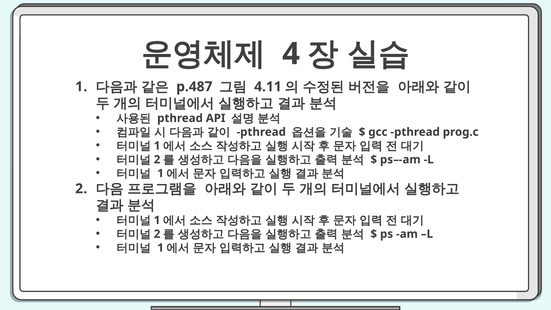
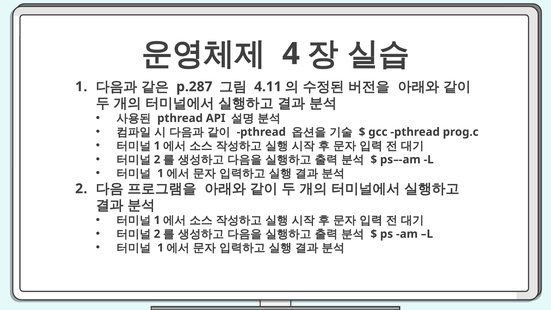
p.487: p.487 -> p.287
